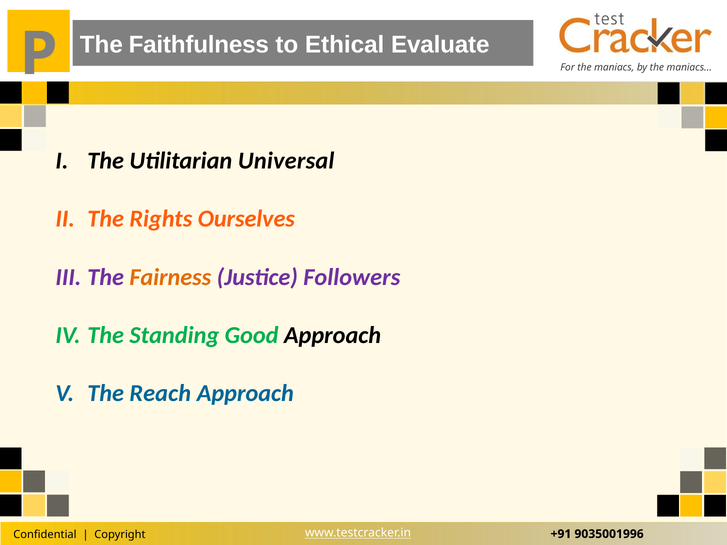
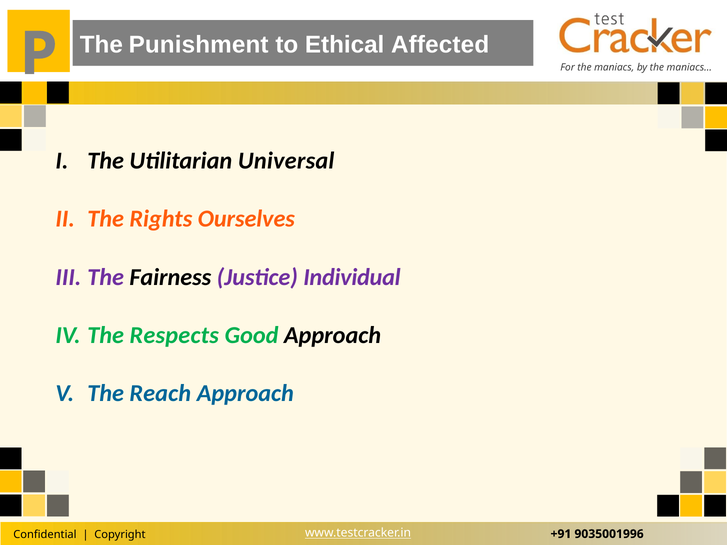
Faithfulness: Faithfulness -> Punishment
Evaluate: Evaluate -> Affected
Fairness colour: orange -> black
Followers: Followers -> Individual
Standing: Standing -> Respects
